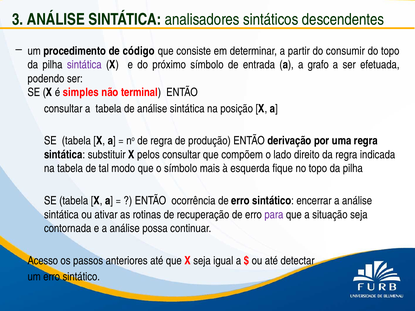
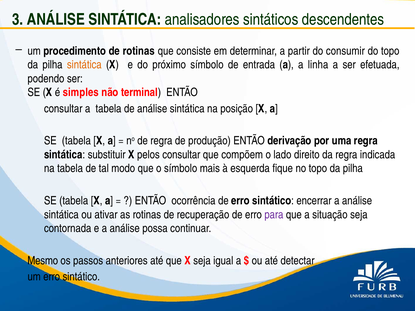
de código: código -> rotinas
sintática at (84, 65) colour: purple -> orange
grafo: grafo -> linha
Acesso: Acesso -> Mesmo
